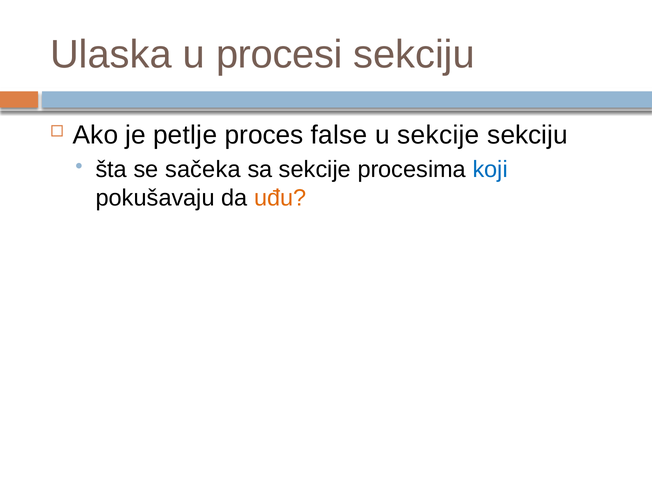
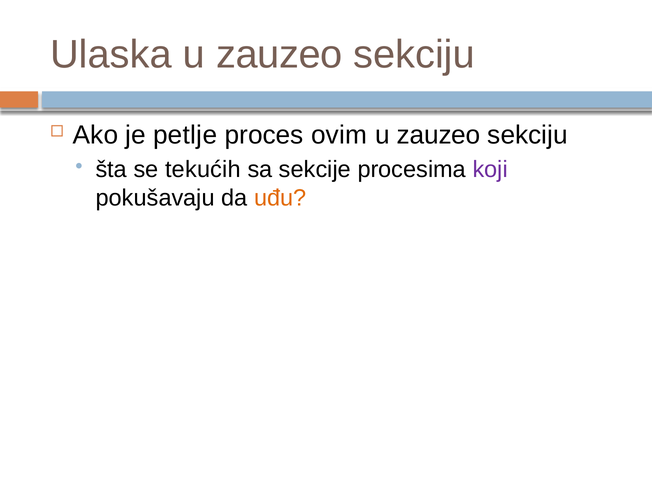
procesi at (279, 54): procesi -> zauzeo
false: false -> ovim
sekcije at (438, 135): sekcije -> zauzeo
sačeka: sačeka -> tekućih
koji colour: blue -> purple
